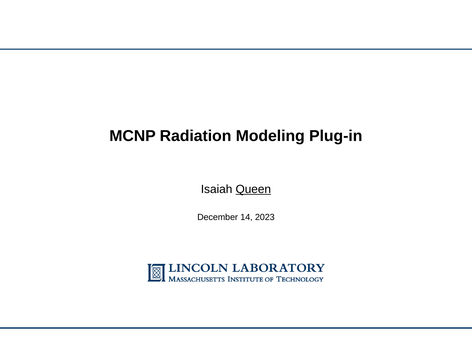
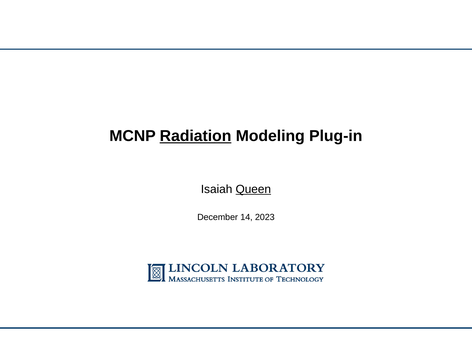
Radiation underline: none -> present
